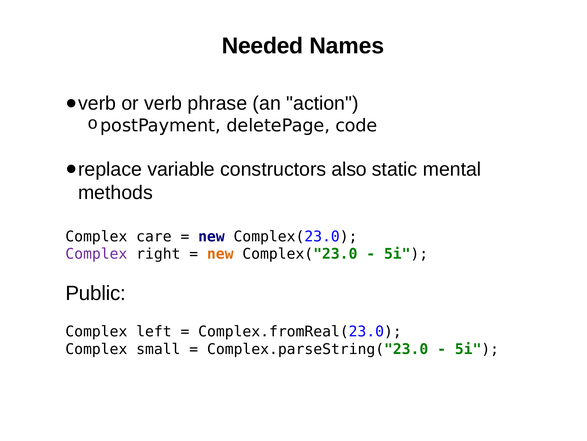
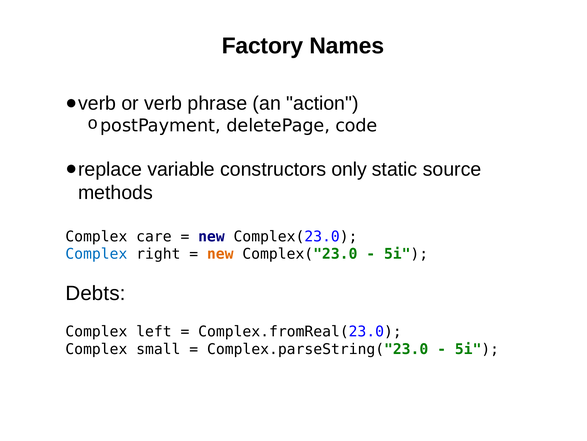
Needed: Needed -> Factory
also: also -> only
mental: mental -> source
Complex at (96, 254) colour: purple -> blue
Public: Public -> Debts
